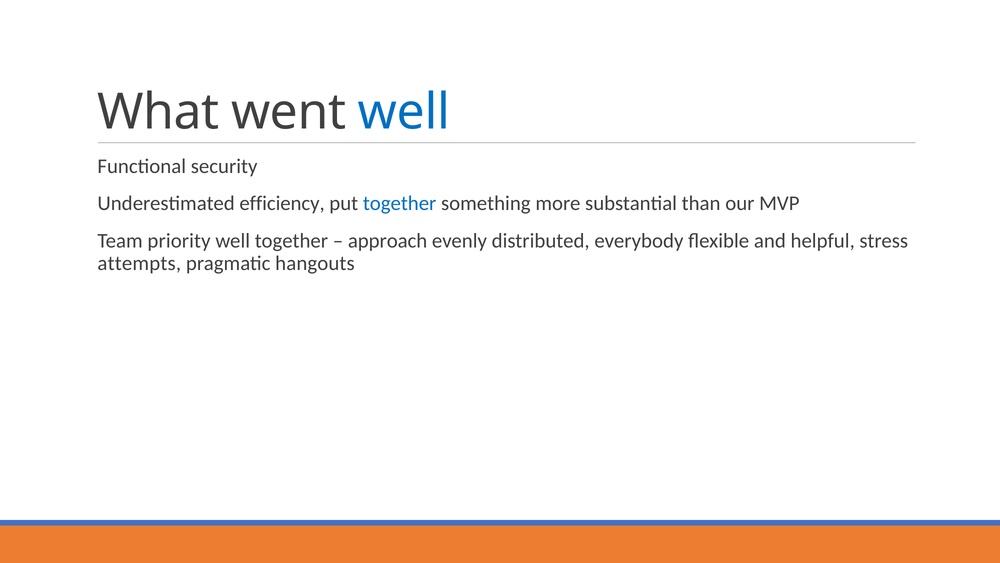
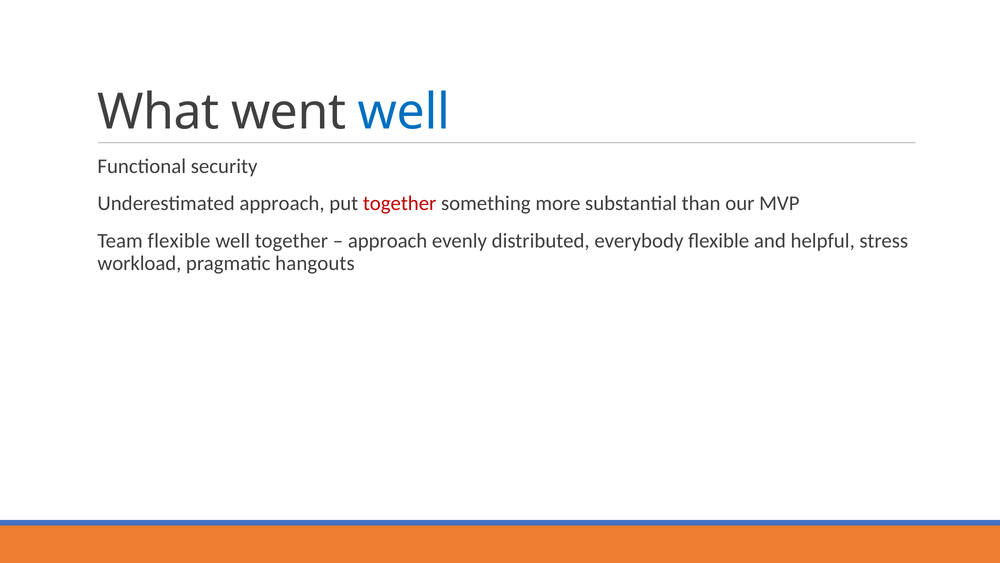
Underestimated efficiency: efficiency -> approach
together at (400, 203) colour: blue -> red
Team priority: priority -> flexible
attempts: attempts -> workload
